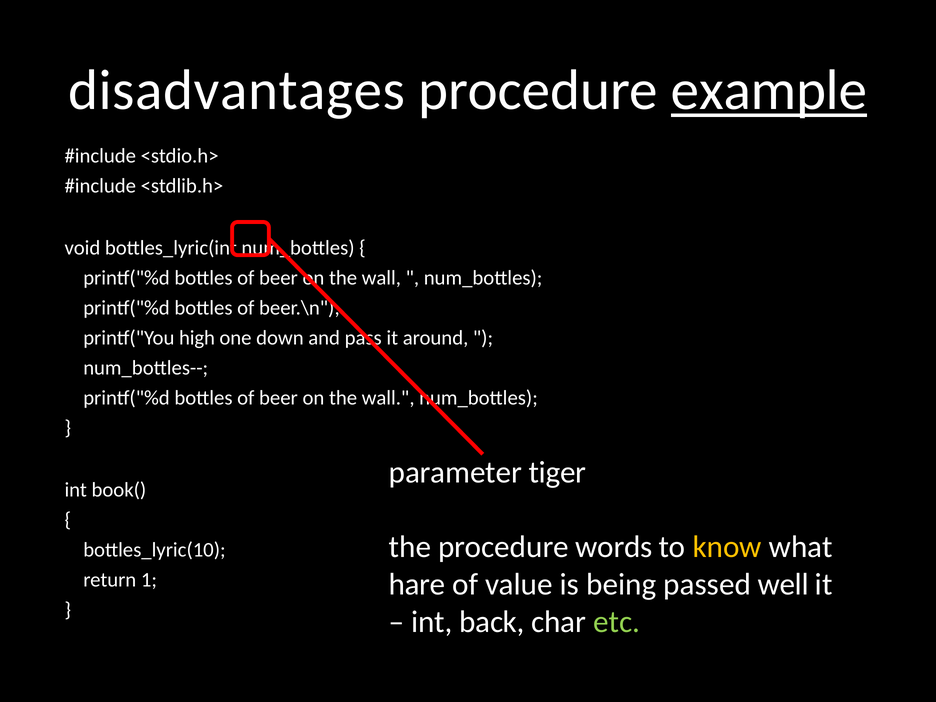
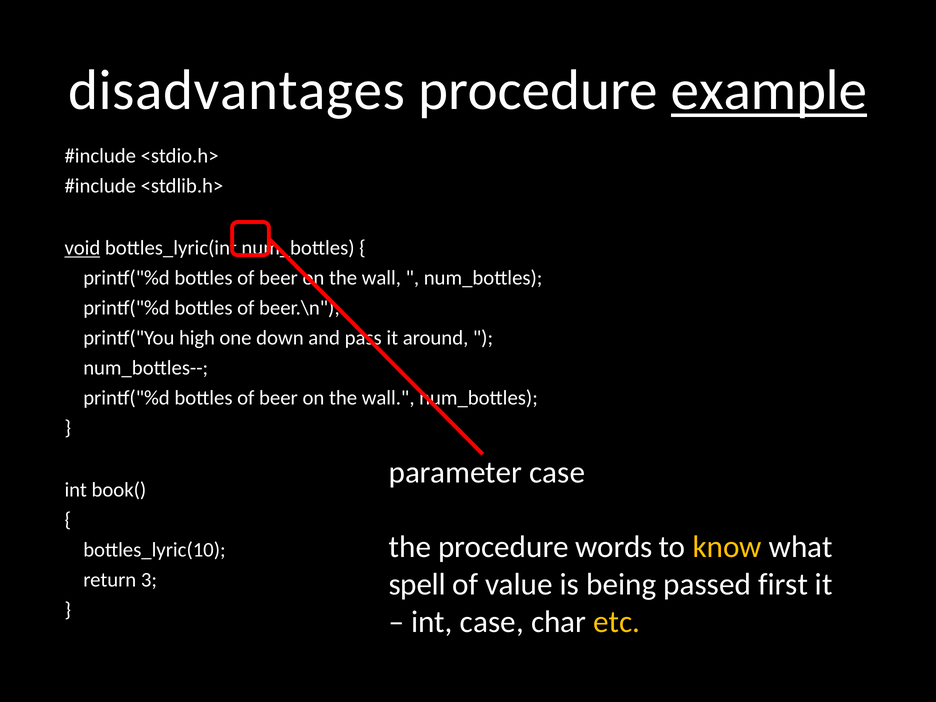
void underline: none -> present
parameter tiger: tiger -> case
1: 1 -> 3
hare: hare -> spell
well: well -> first
int back: back -> case
etc colour: light green -> yellow
